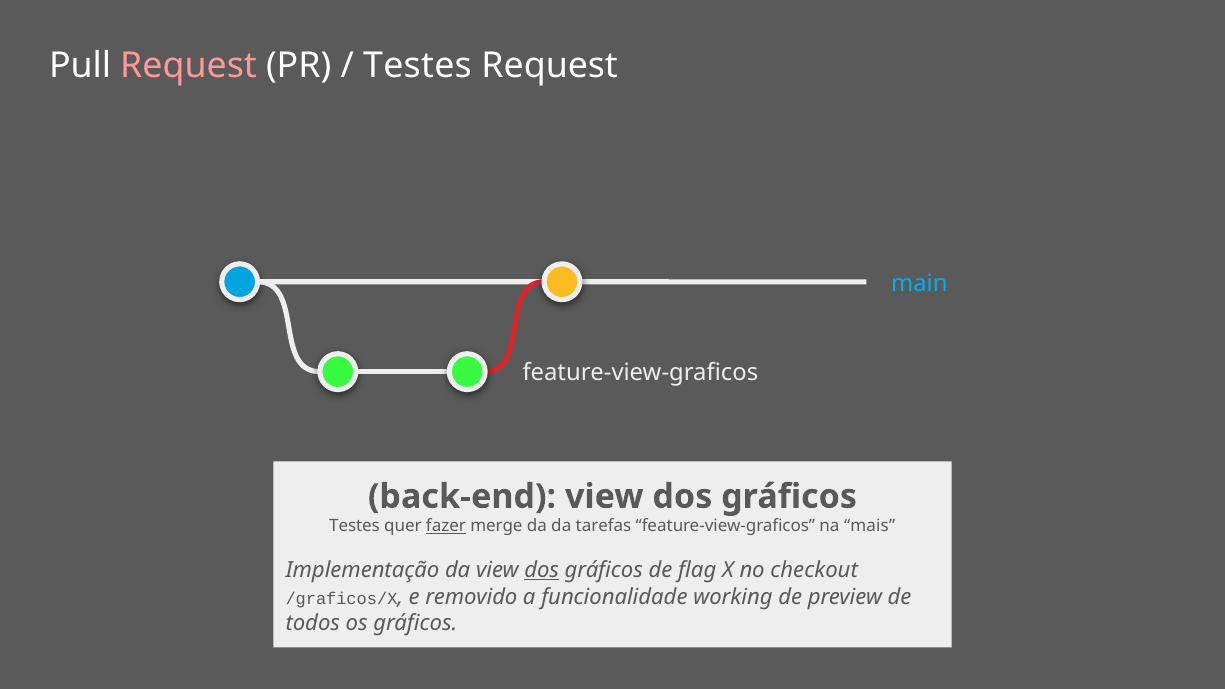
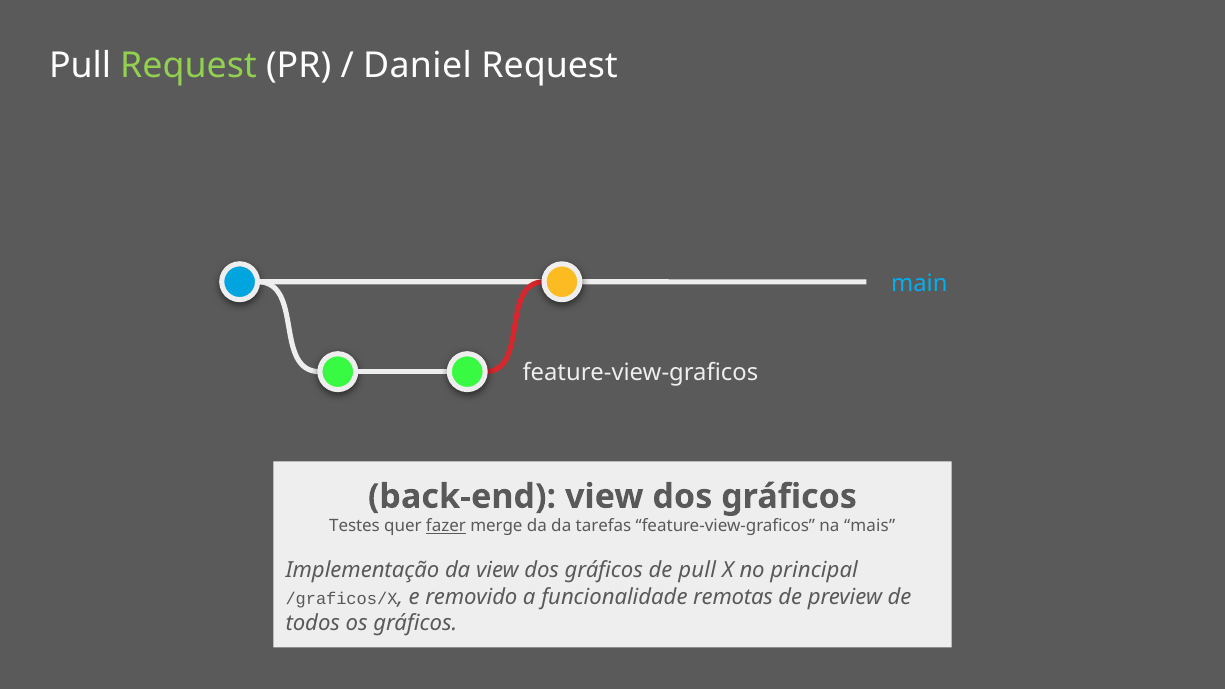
Request at (189, 66) colour: pink -> light green
Testes at (417, 66): Testes -> Daniel
dos at (542, 570) underline: present -> none
de flag: flag -> pull
checkout: checkout -> principal
working: working -> remotas
